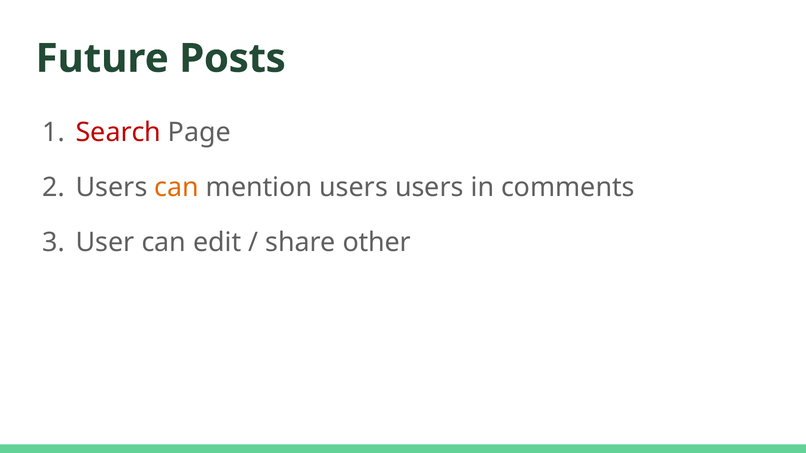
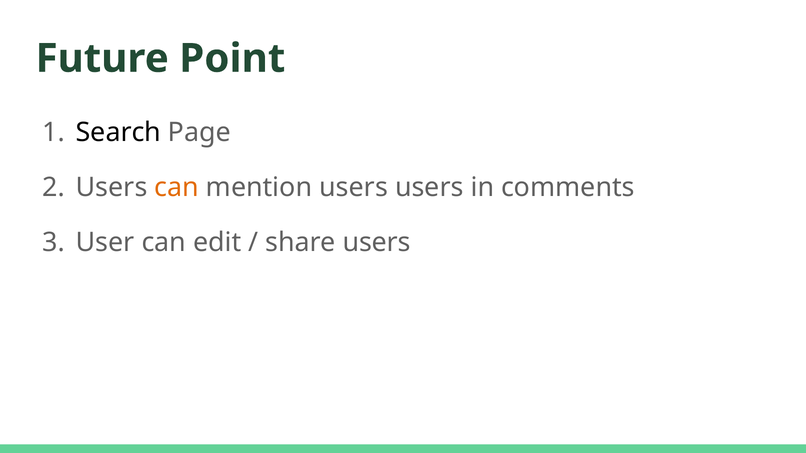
Posts: Posts -> Point
Search colour: red -> black
share other: other -> users
